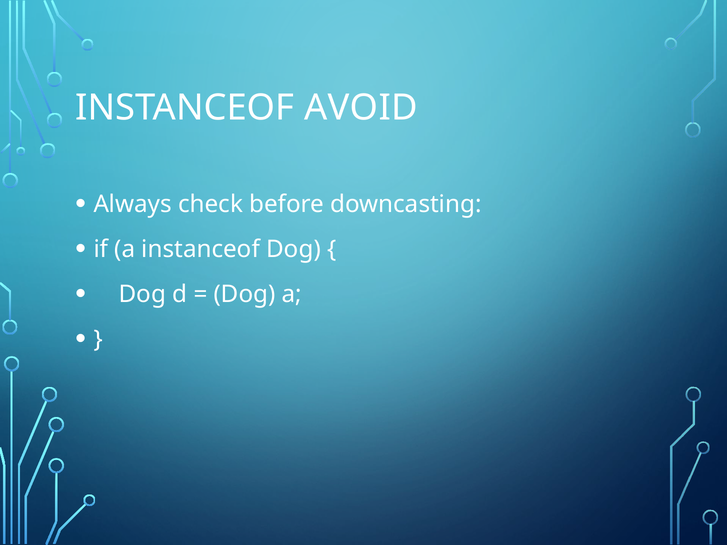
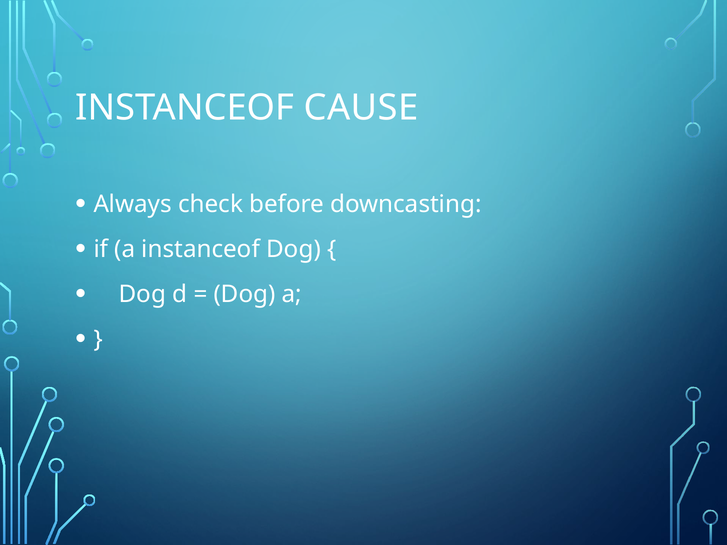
AVOID: AVOID -> CAUSE
